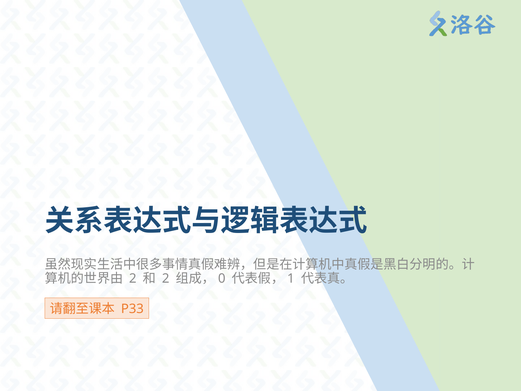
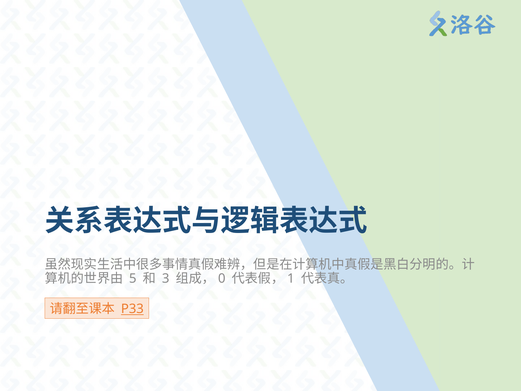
2 at (133, 278): 2 -> 5
2 at (166, 278): 2 -> 3
P33 underline: none -> present
